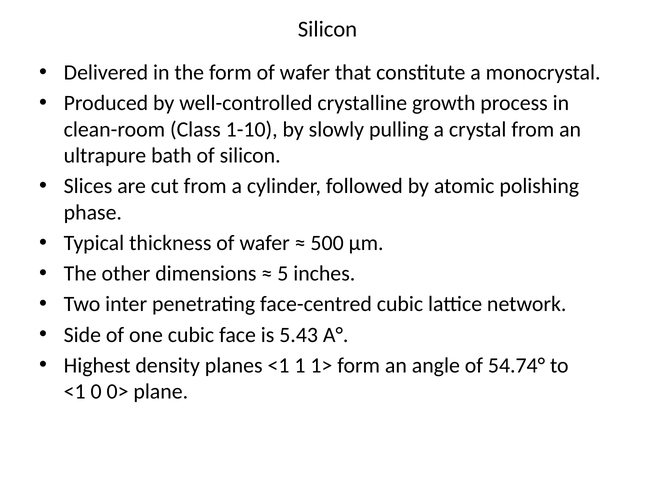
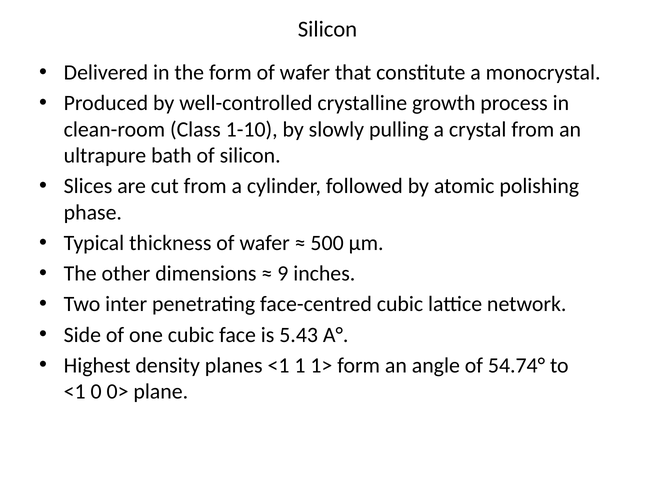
5: 5 -> 9
